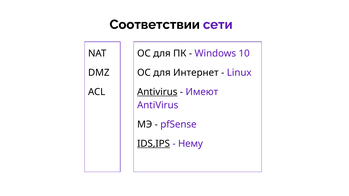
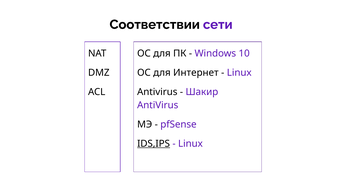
Antivirus at (157, 92) underline: present -> none
Имеют: Имеют -> Шакир
Нему at (190, 144): Нему -> Linux
